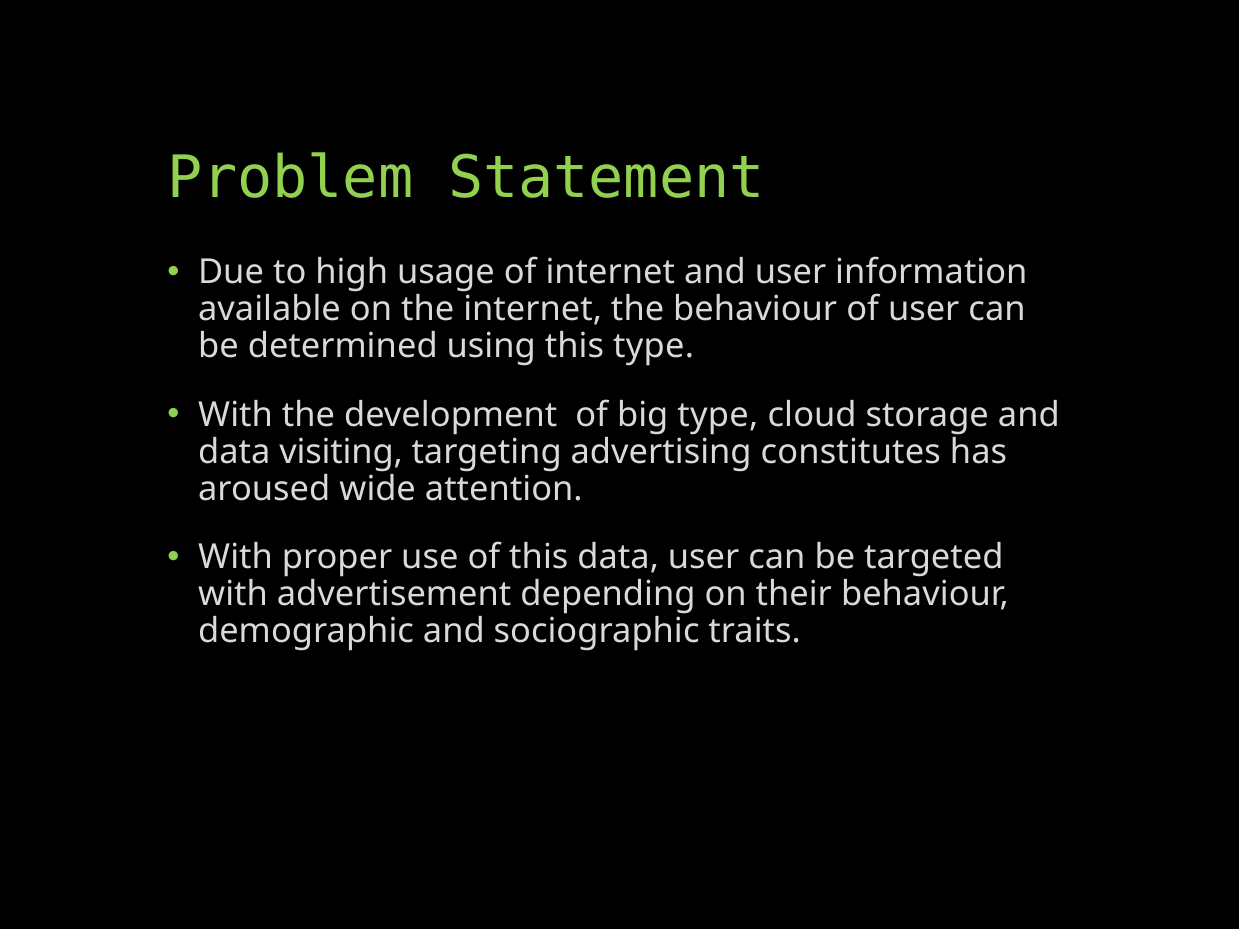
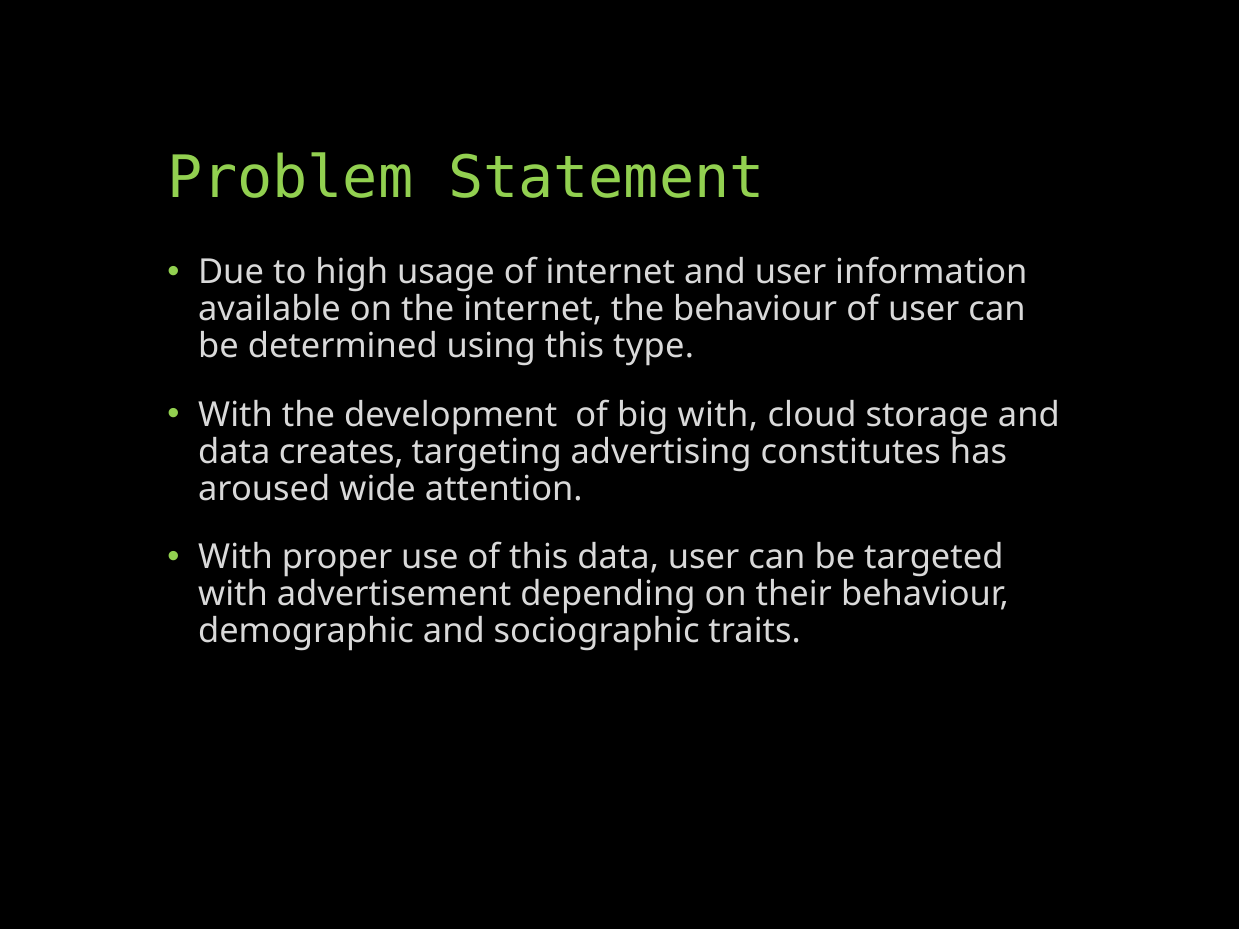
big type: type -> with
visiting: visiting -> creates
